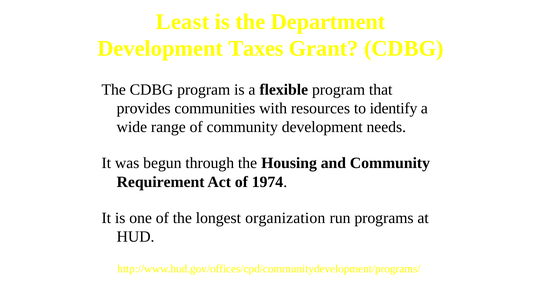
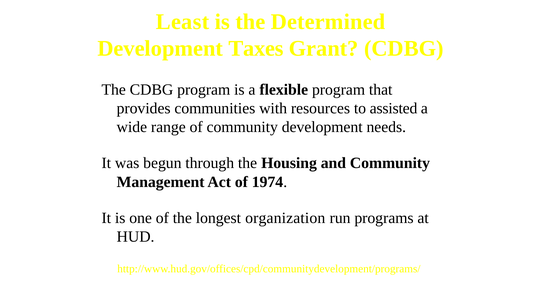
Department: Department -> Determined
identify: identify -> assisted
Requirement: Requirement -> Management
